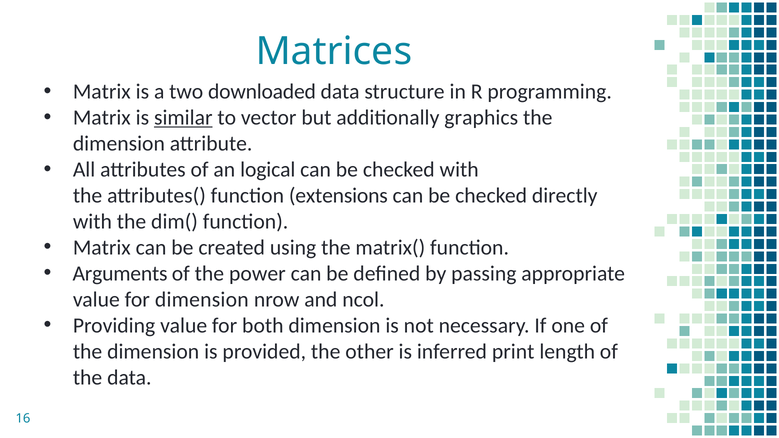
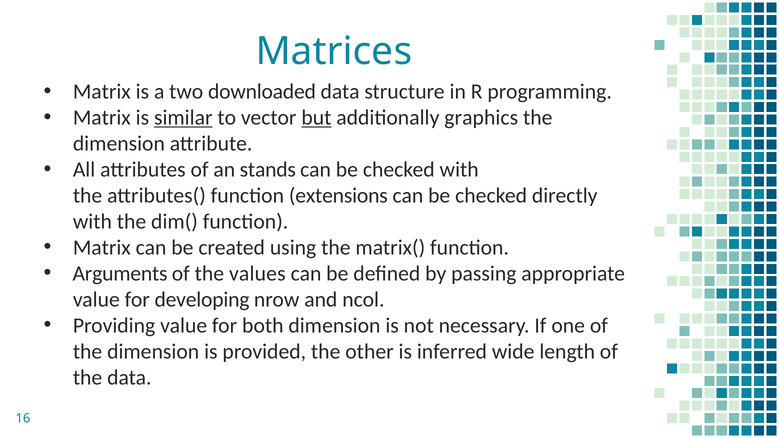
but underline: none -> present
logical: logical -> stands
power: power -> values
for dimension: dimension -> developing
print: print -> wide
